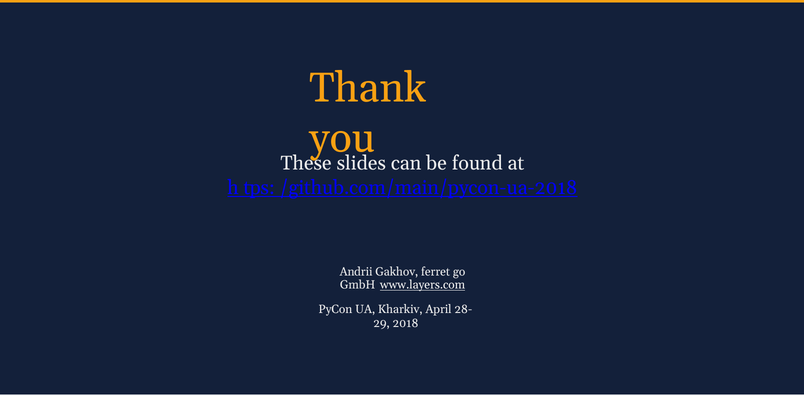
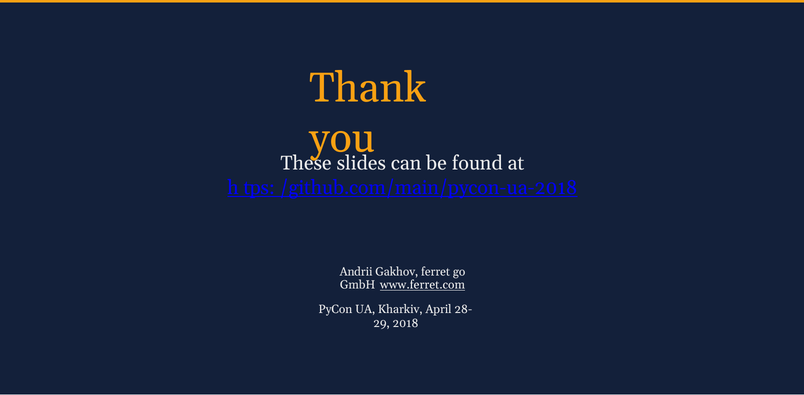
www.layers.com: www.layers.com -> www.ferret.com
